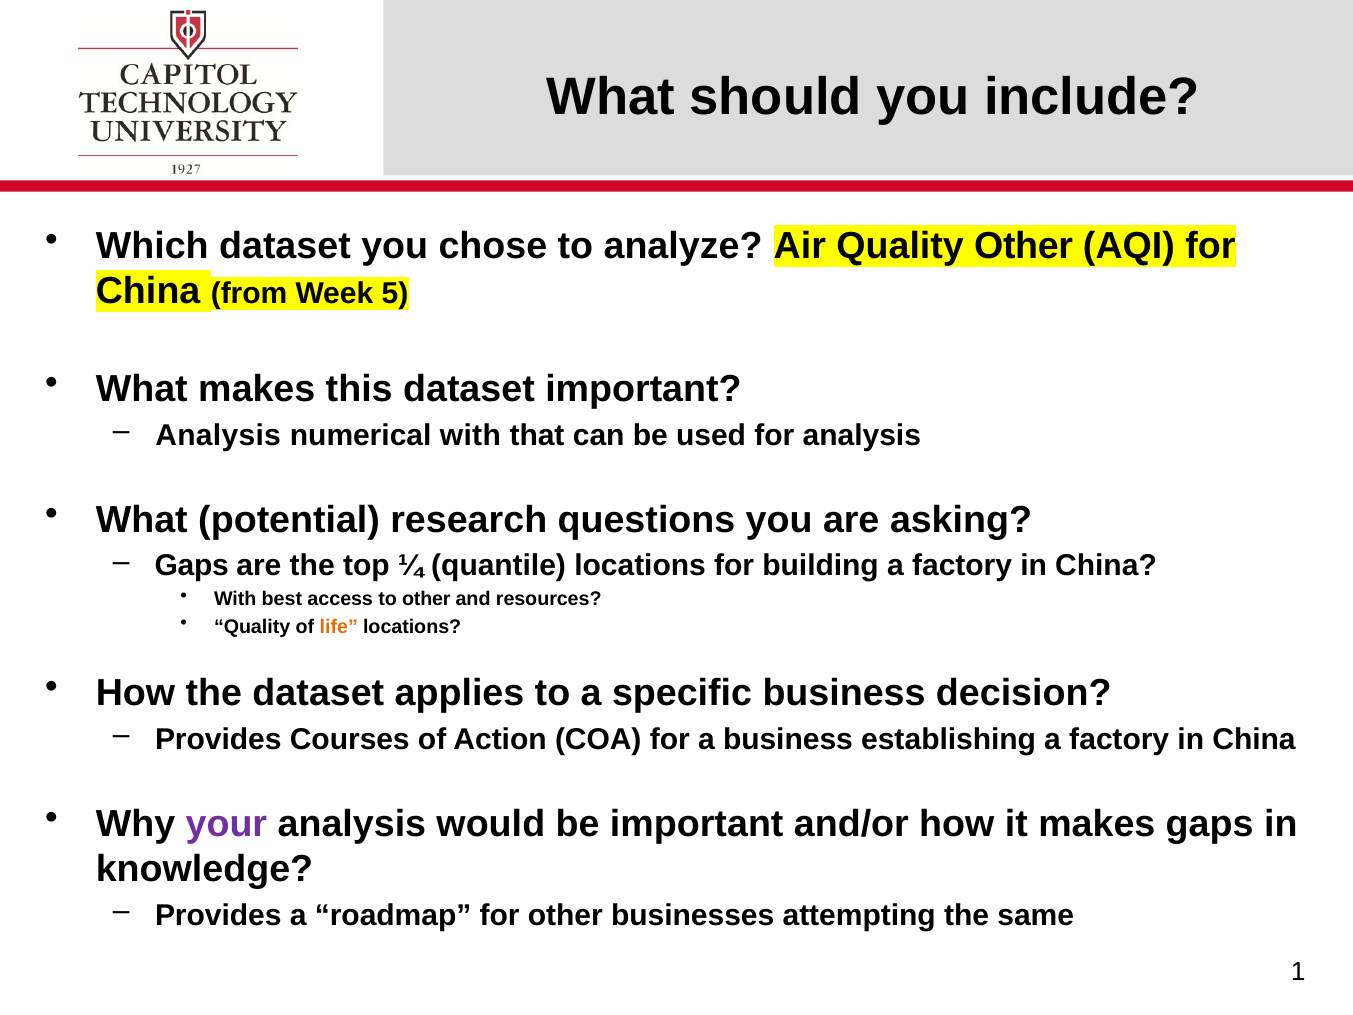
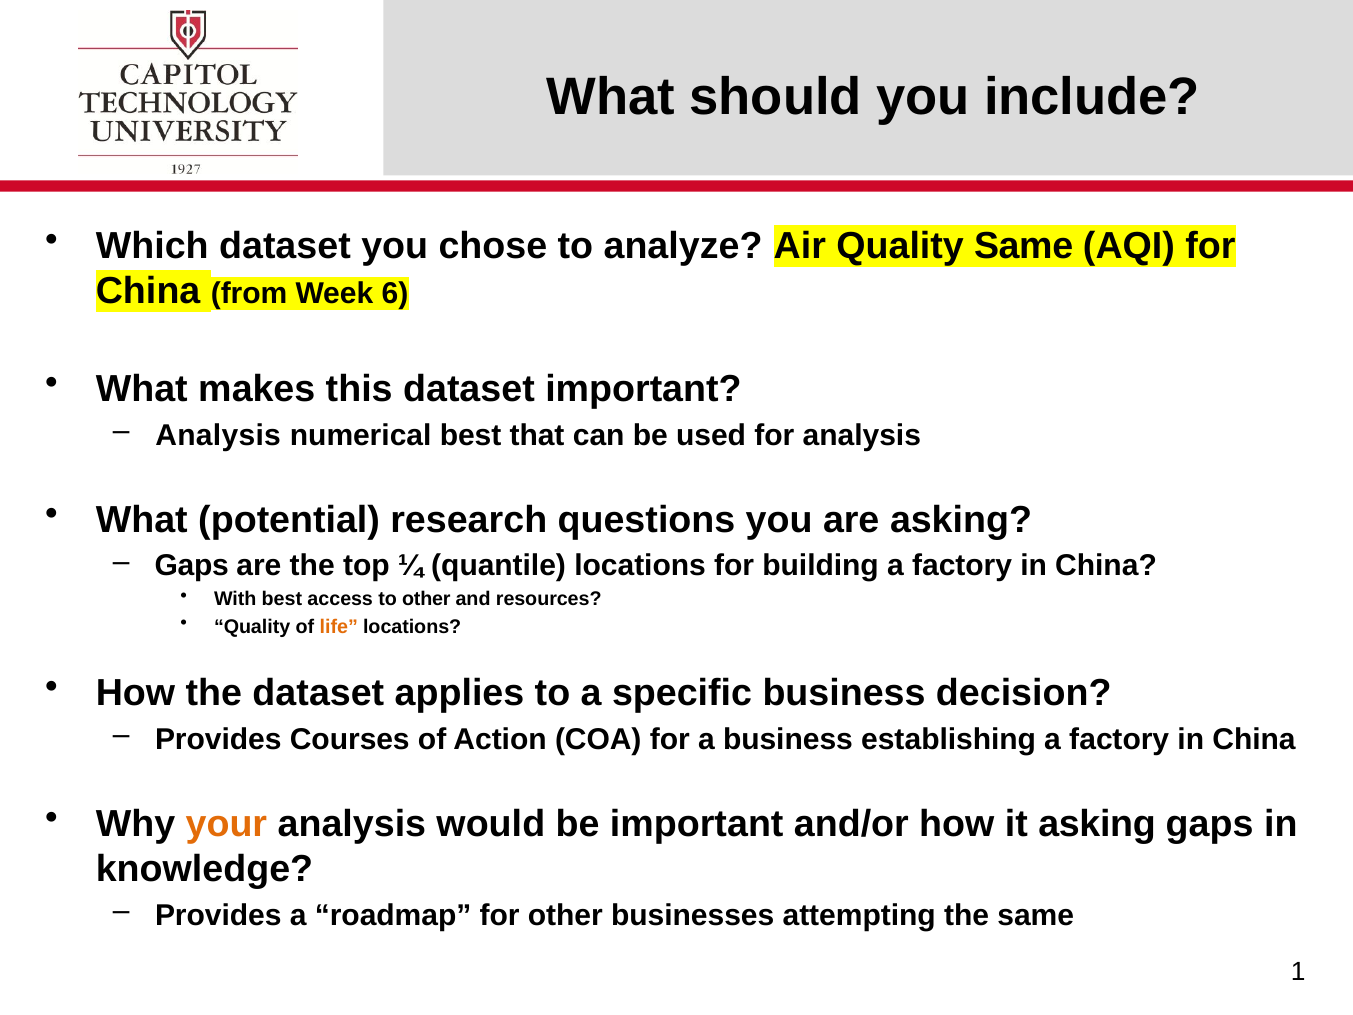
Quality Other: Other -> Same
5: 5 -> 6
numerical with: with -> best
your colour: purple -> orange
it makes: makes -> asking
